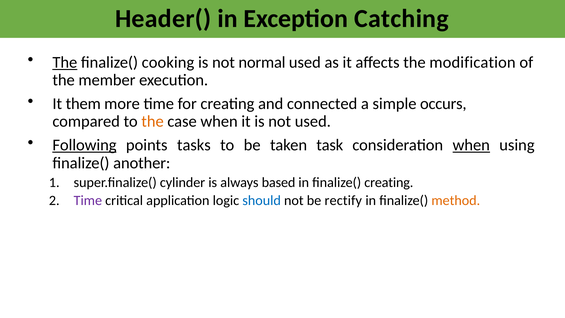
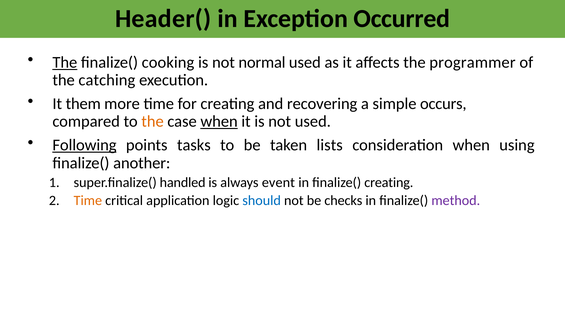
Catching: Catching -> Occurred
modification: modification -> programmer
member: member -> catching
connected: connected -> recovering
when at (219, 121) underline: none -> present
task: task -> lists
when at (471, 145) underline: present -> none
cylinder: cylinder -> handled
based: based -> event
Time at (88, 201) colour: purple -> orange
rectify: rectify -> checks
method colour: orange -> purple
